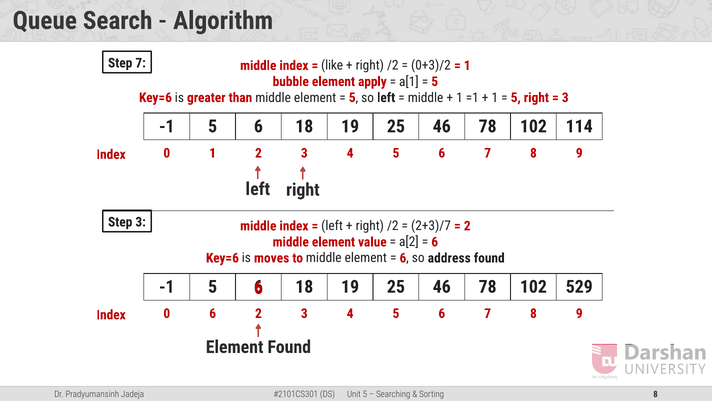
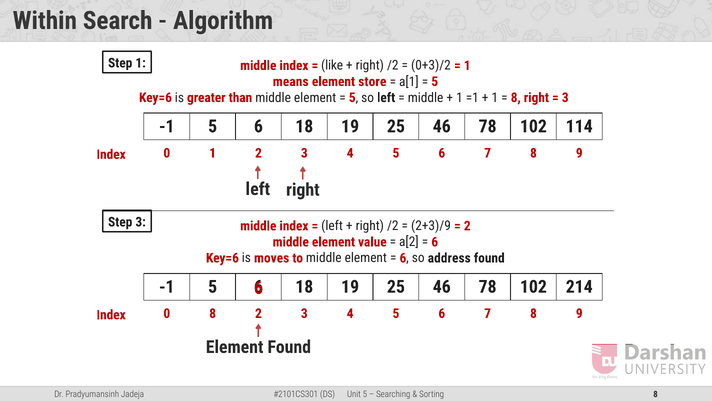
Queue: Queue -> Within
Step 7: 7 -> 1
bubble: bubble -> means
apply: apply -> store
5 at (516, 98): 5 -> 8
2+3)/7: 2+3)/7 -> 2+3)/9
529: 529 -> 214
0 6: 6 -> 8
